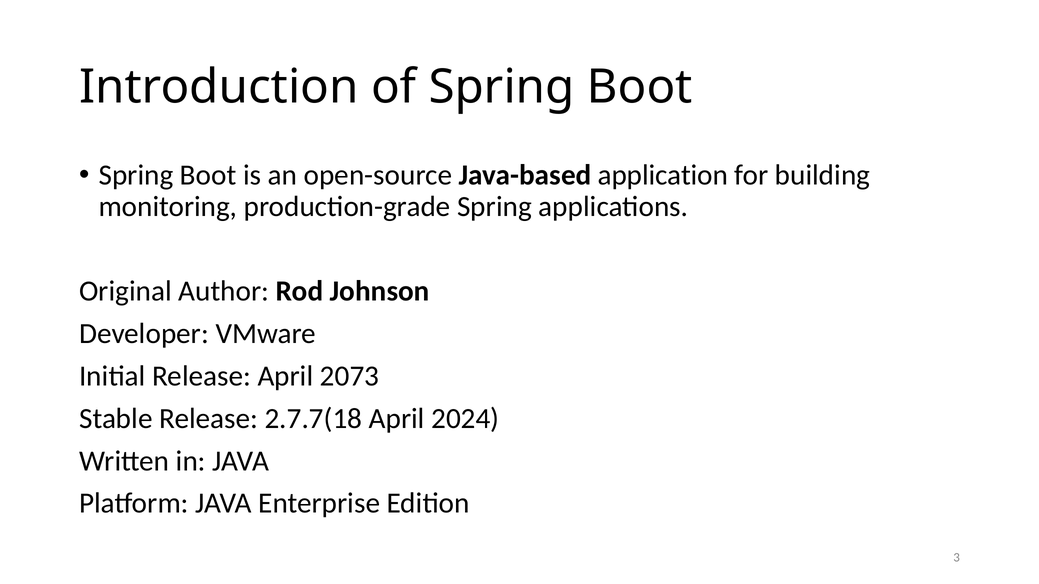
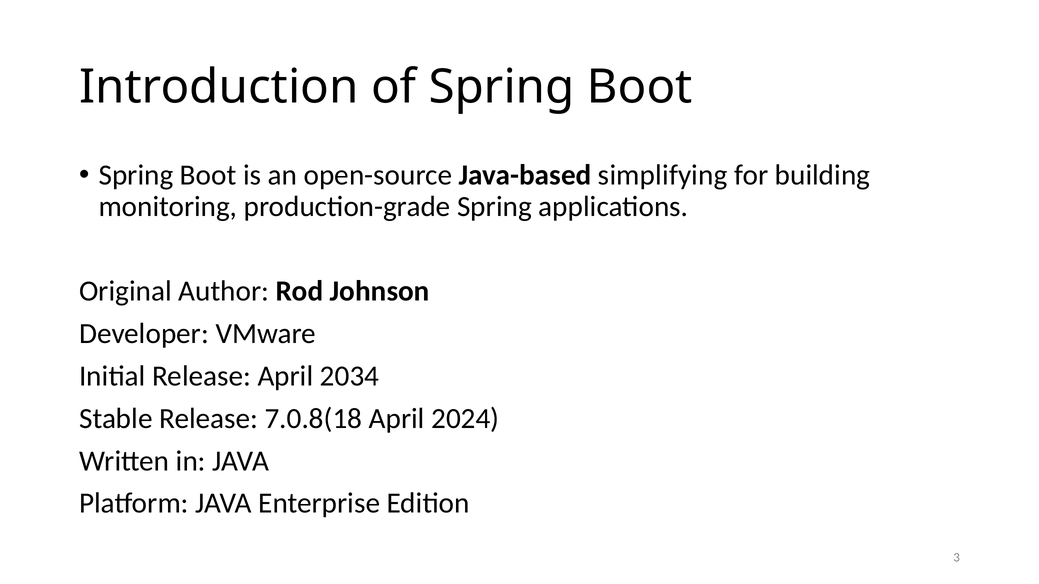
application: application -> simplifying
2073: 2073 -> 2034
2.7.7(18: 2.7.7(18 -> 7.0.8(18
